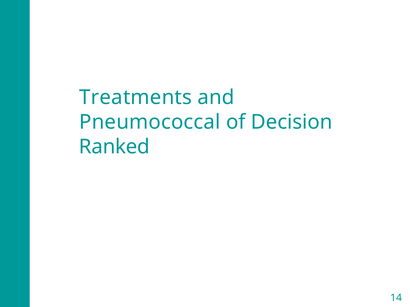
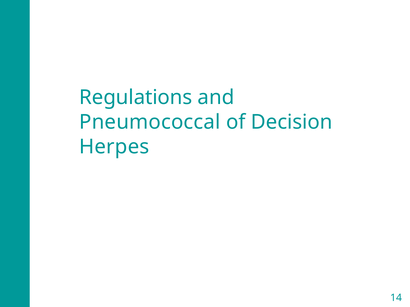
Treatments: Treatments -> Regulations
Ranked: Ranked -> Herpes
